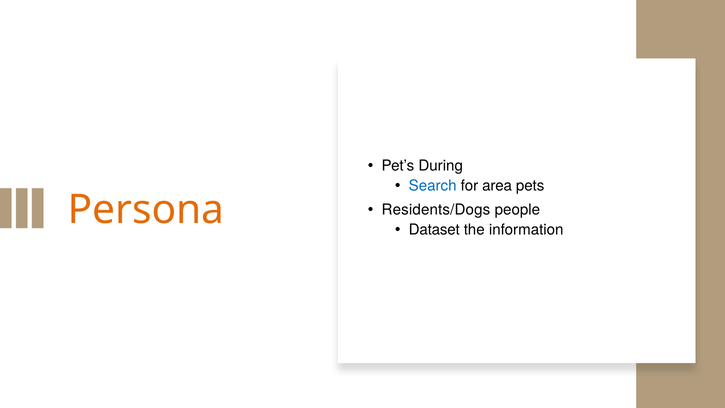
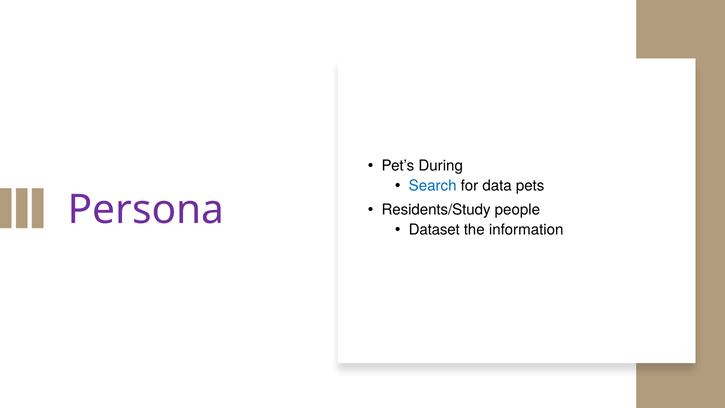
area: area -> data
Persona colour: orange -> purple
Residents/Dogs: Residents/Dogs -> Residents/Study
